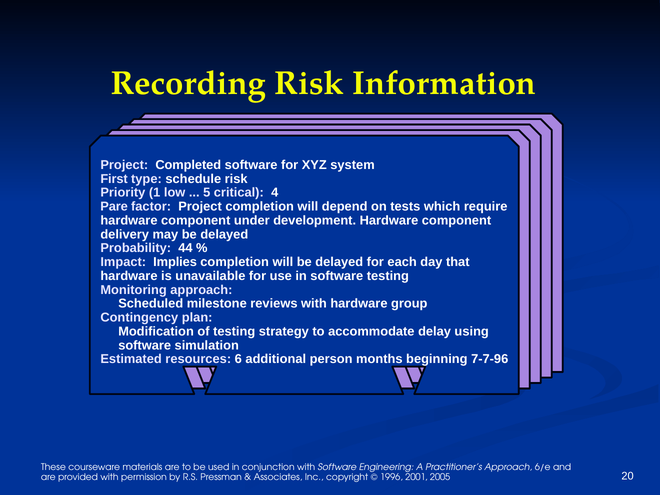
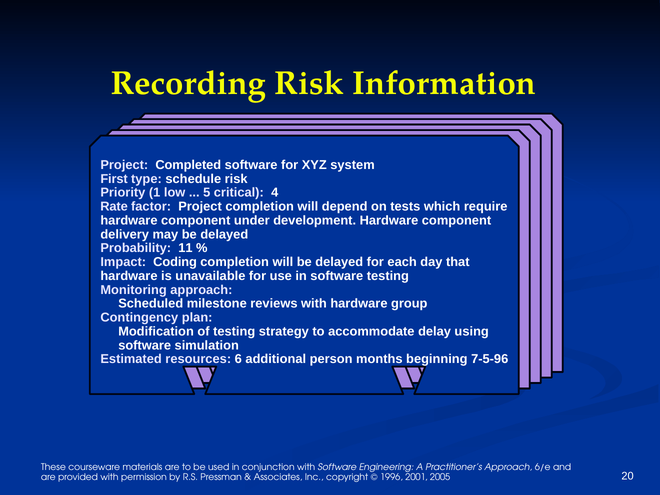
Pare: Pare -> Rate
44: 44 -> 11
Implies: Implies -> Coding
7-7-96: 7-7-96 -> 7-5-96
